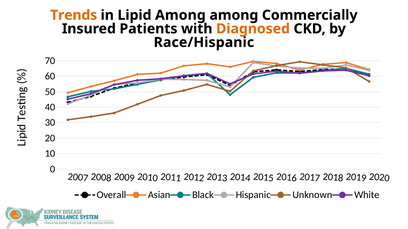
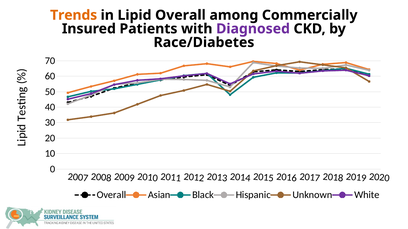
Lipid Among: Among -> Overall
Diagnosed colour: orange -> purple
Race/Hispanic: Race/Hispanic -> Race/Diabetes
